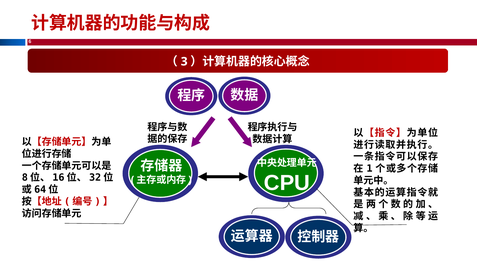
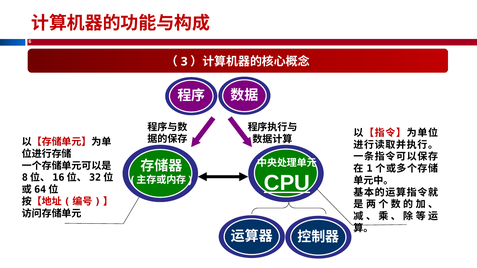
CPU underline: none -> present
